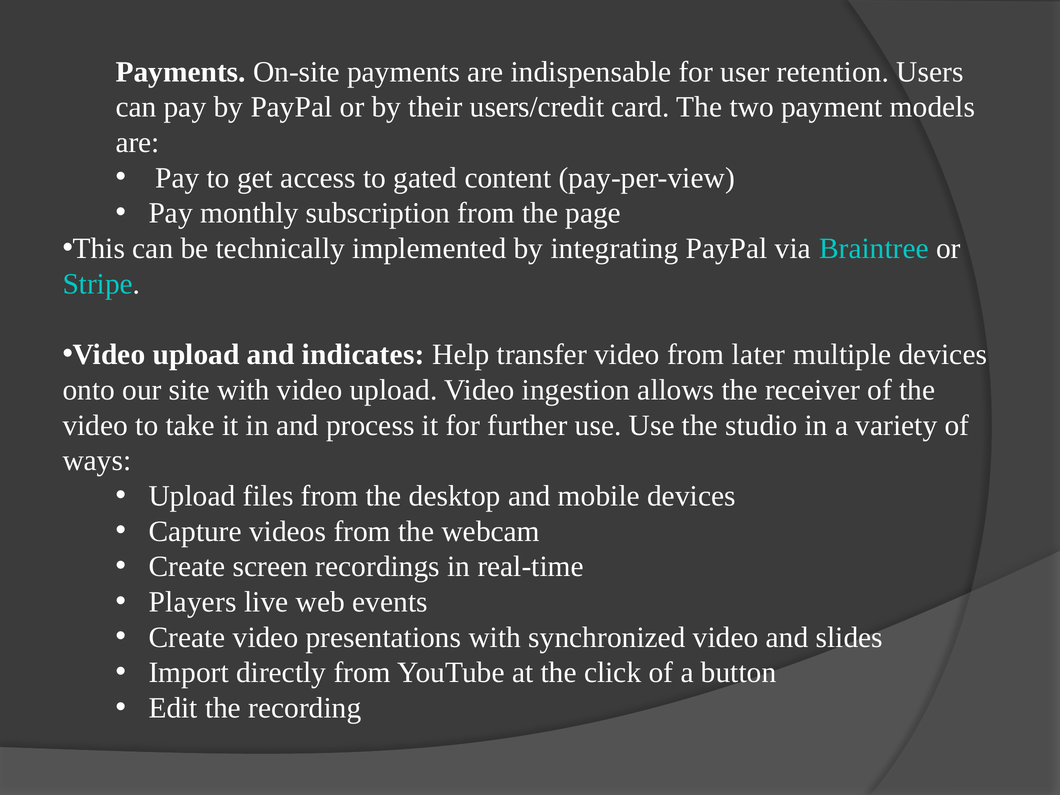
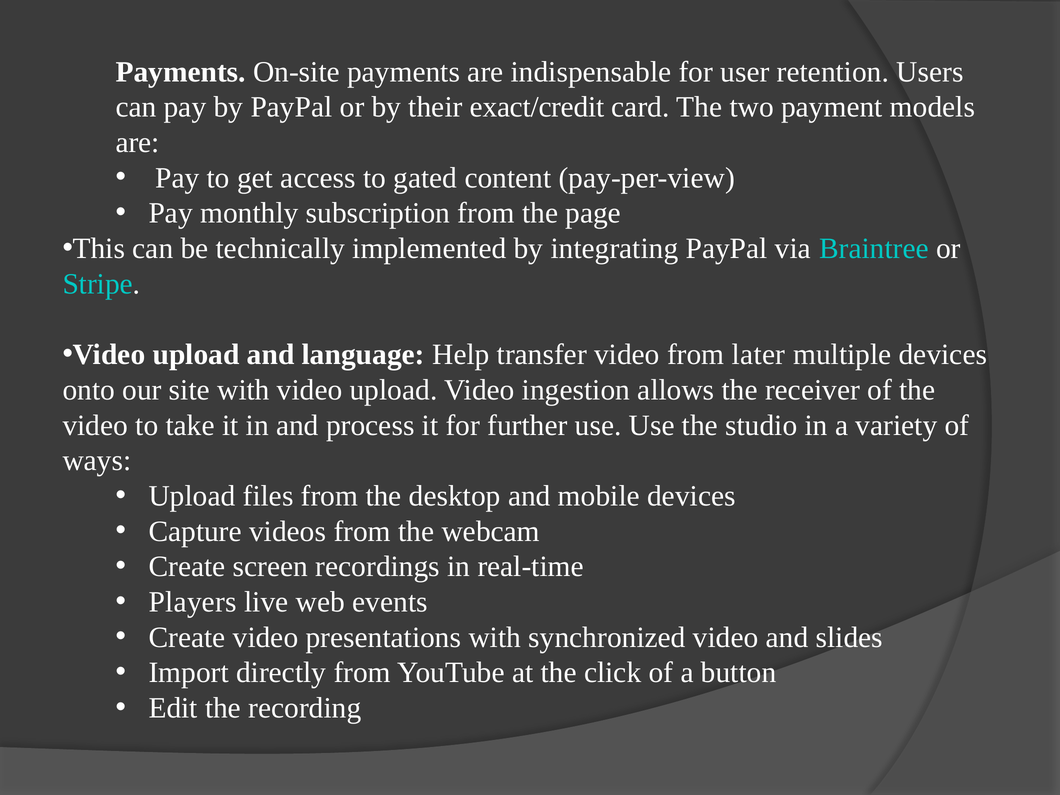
users/credit: users/credit -> exact/credit
indicates: indicates -> language
